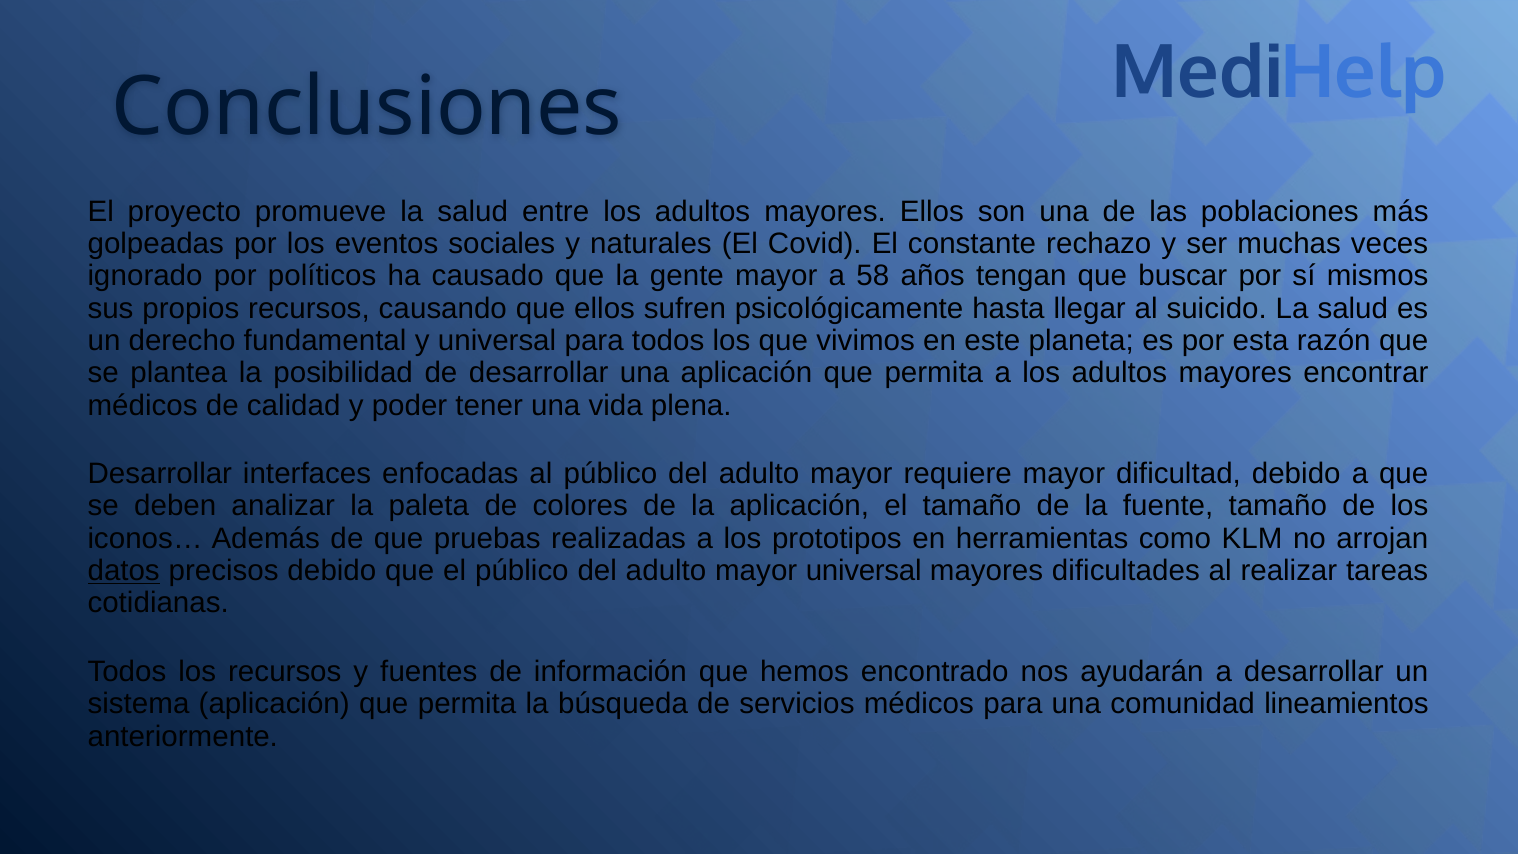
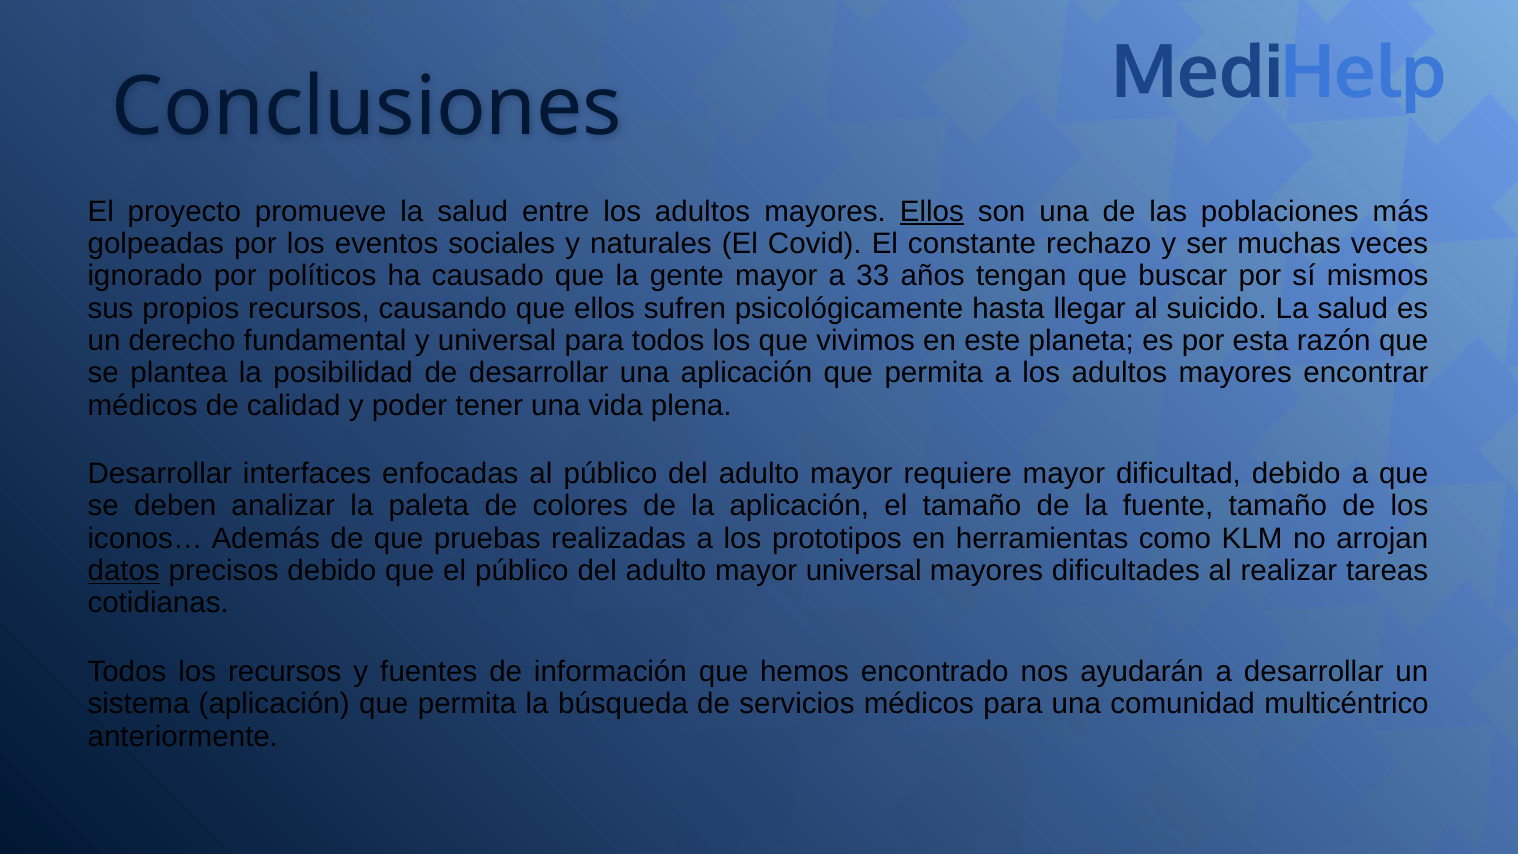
Ellos at (932, 212) underline: none -> present
58: 58 -> 33
lineamientos: lineamientos -> multicéntrico
